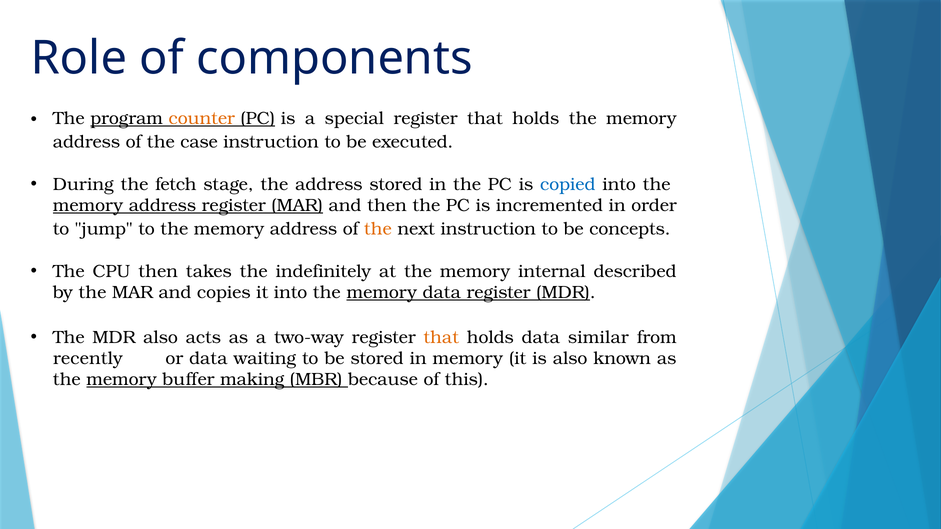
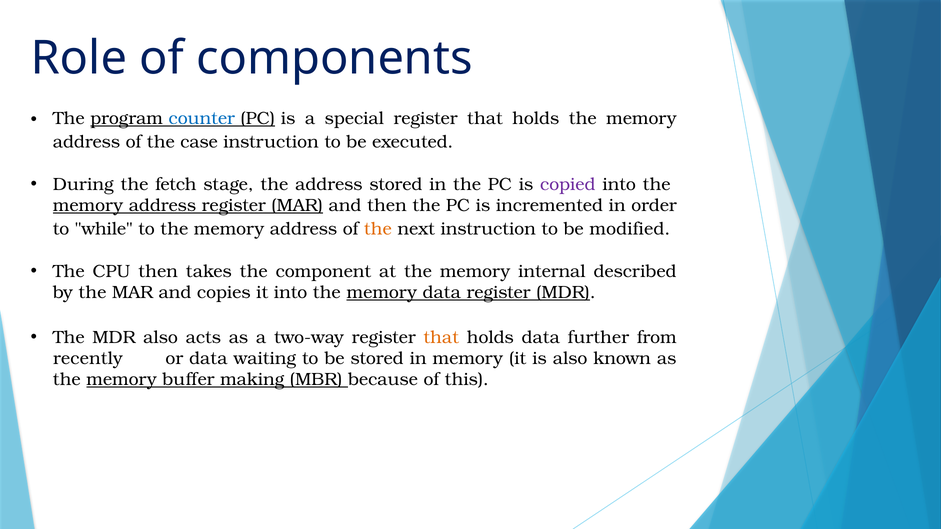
counter colour: orange -> blue
copied colour: blue -> purple
jump: jump -> while
concepts: concepts -> modified
indefinitely: indefinitely -> component
similar: similar -> further
